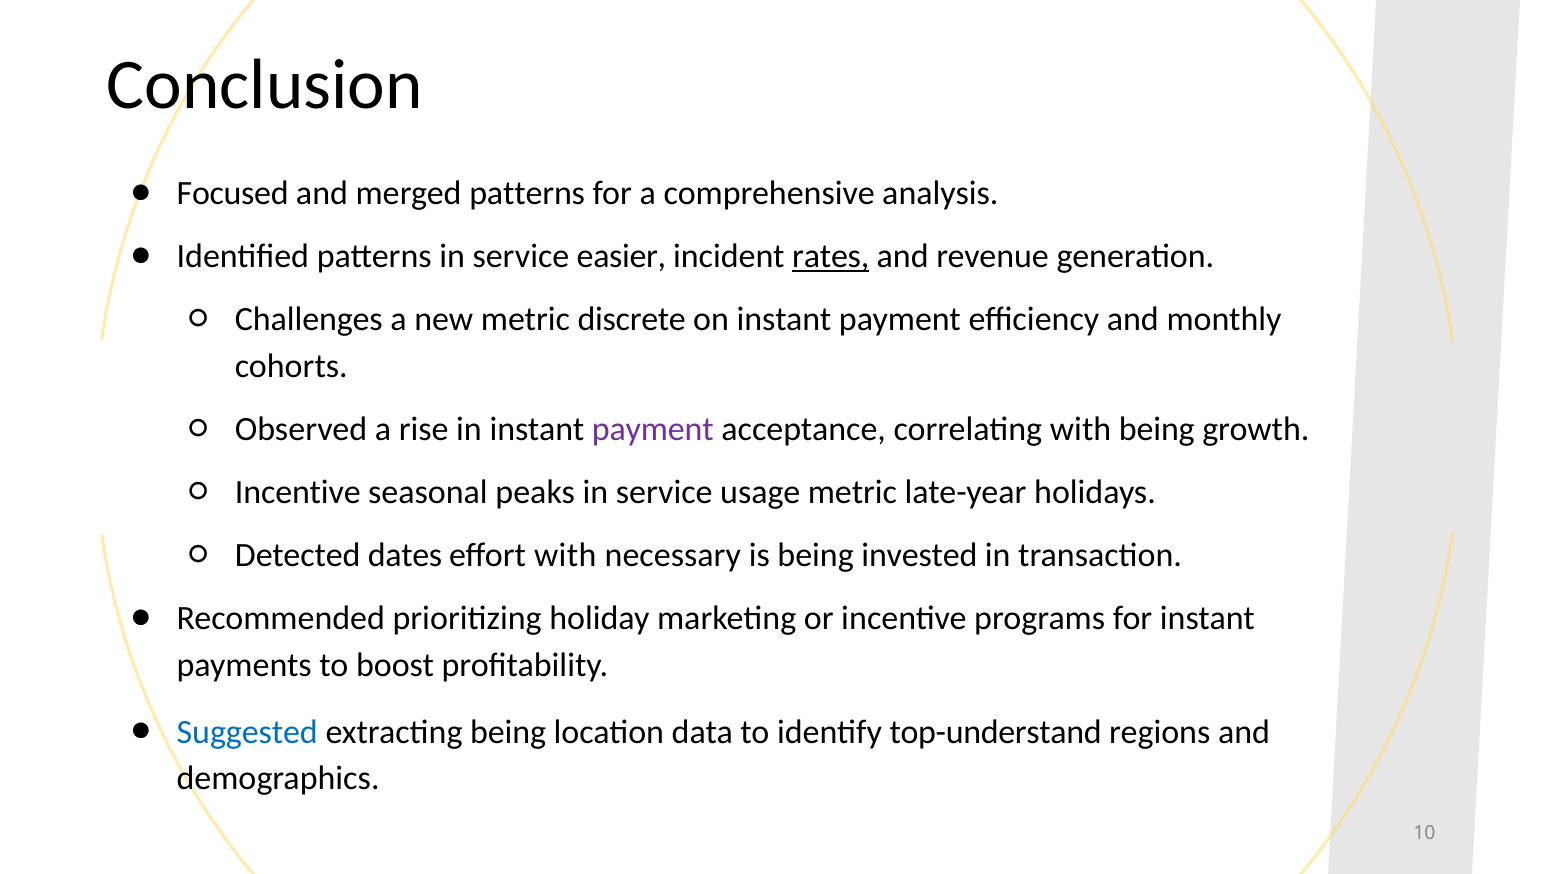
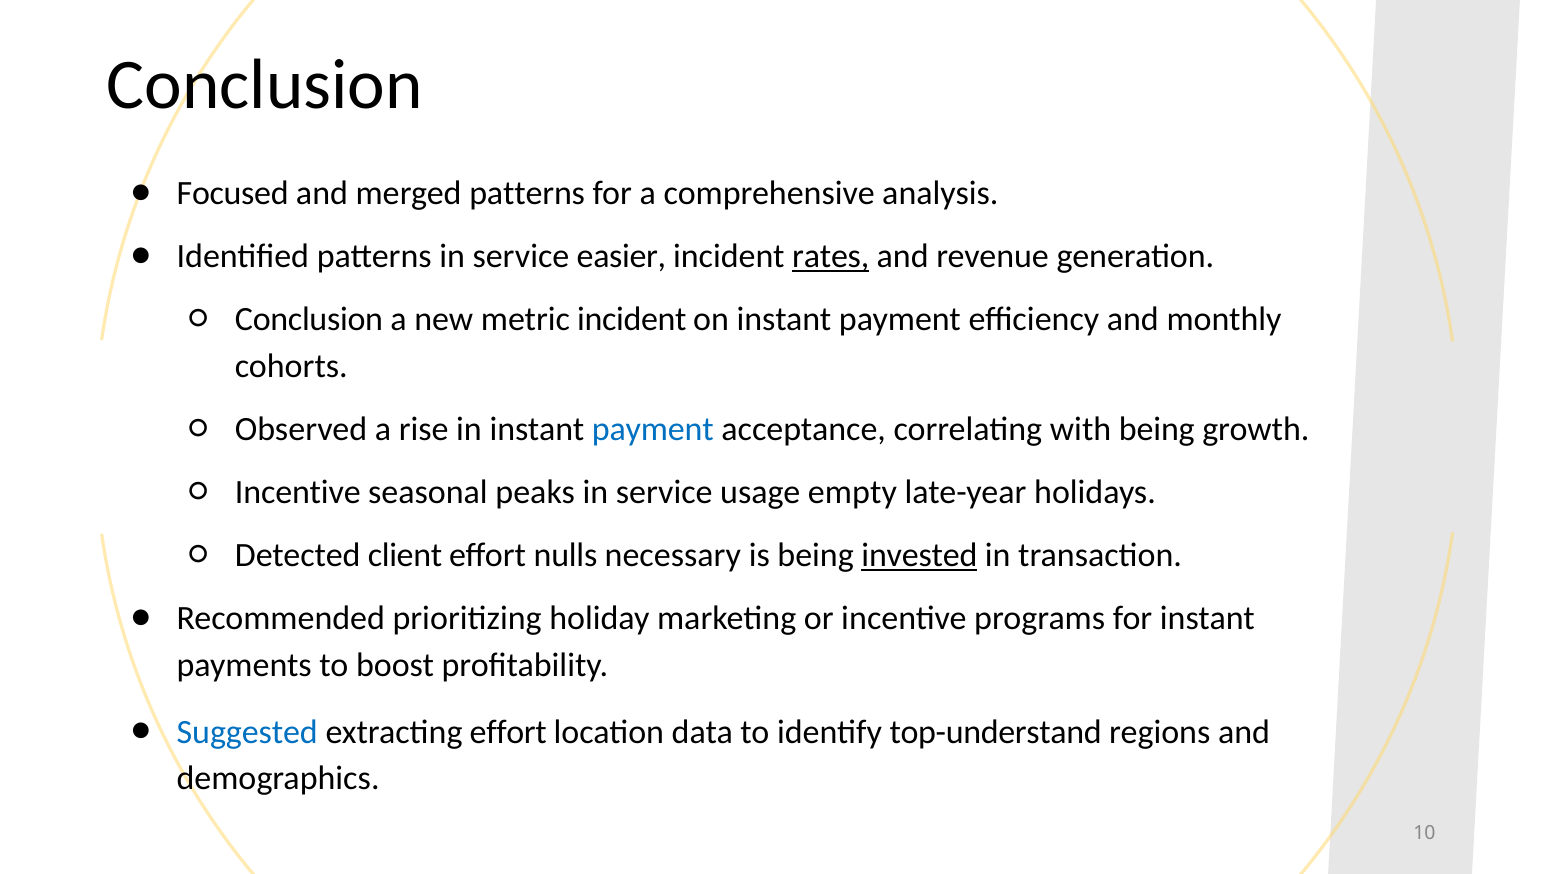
Challenges at (309, 319): Challenges -> Conclusion
metric discrete: discrete -> incident
payment at (653, 429) colour: purple -> blue
usage metric: metric -> empty
dates: dates -> client
effort with: with -> nulls
invested underline: none -> present
extracting being: being -> effort
